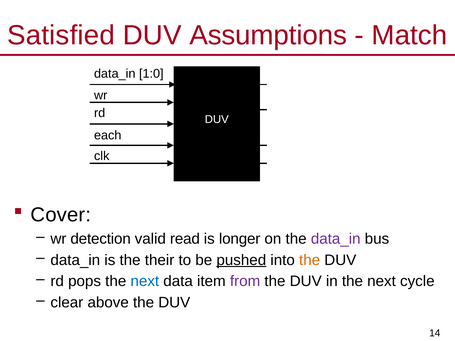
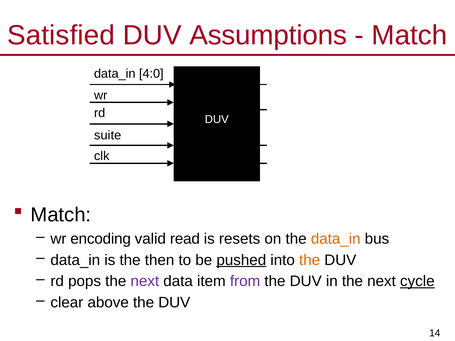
1:0: 1:0 -> 4:0
each: each -> suite
Cover at (61, 215): Cover -> Match
detection: detection -> encoding
longer: longer -> resets
data_in at (336, 239) colour: purple -> orange
their: their -> then
next at (145, 281) colour: blue -> purple
cycle underline: none -> present
